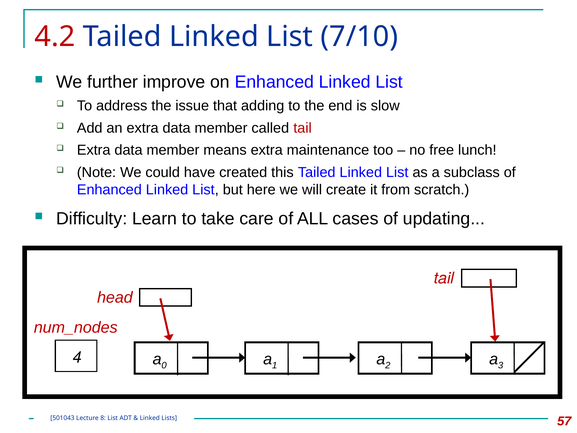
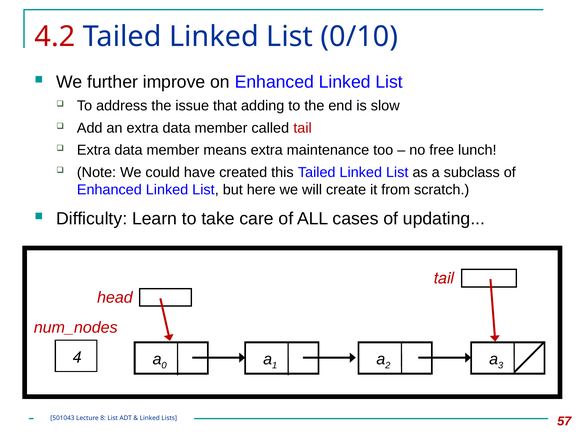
7/10: 7/10 -> 0/10
